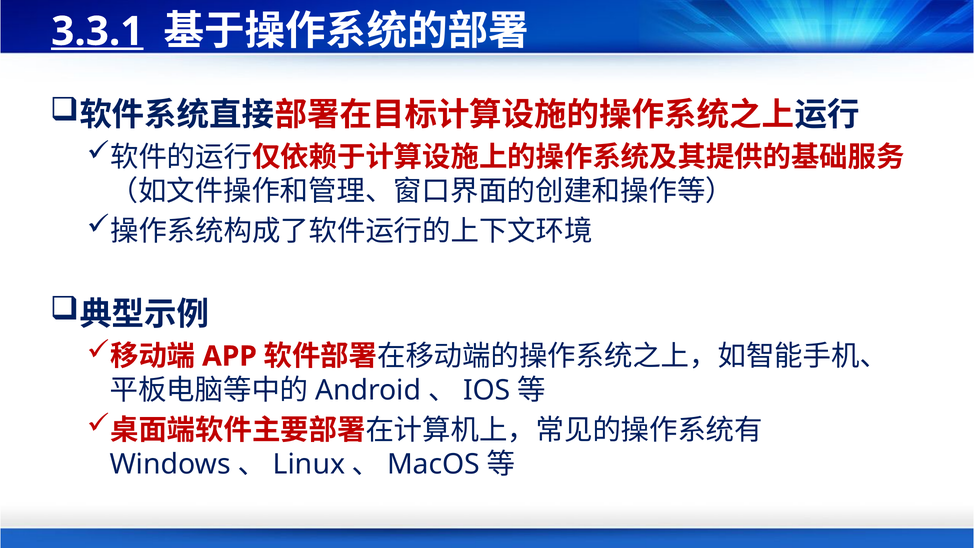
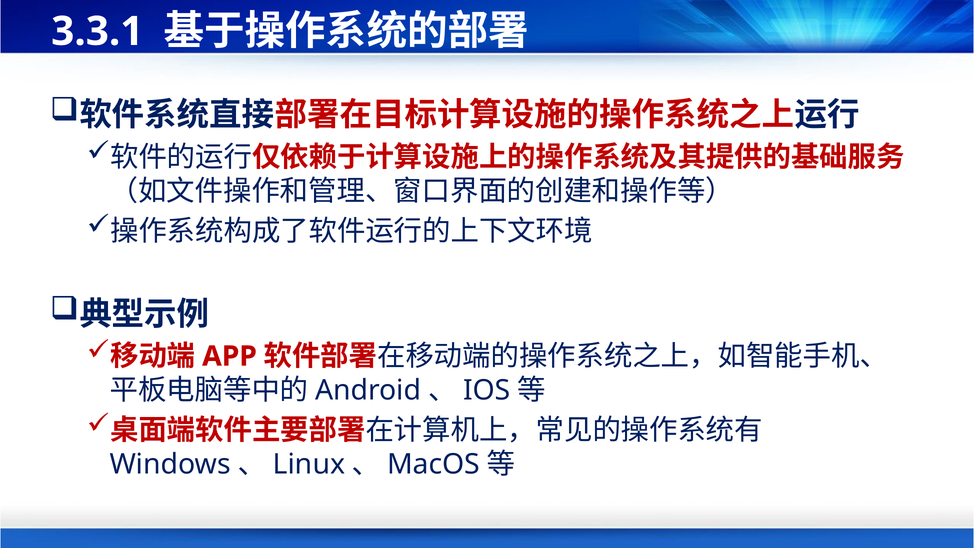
3.3.1 underline: present -> none
